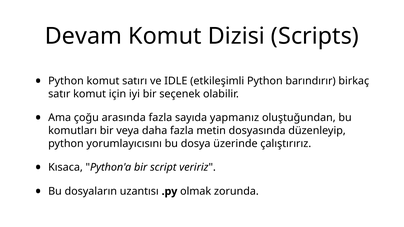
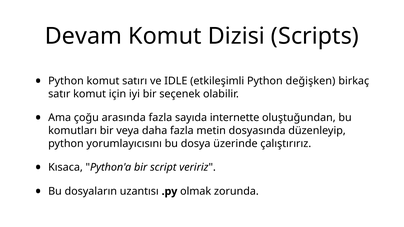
barındırır: barındırır -> değişken
yapmanız: yapmanız -> internette
